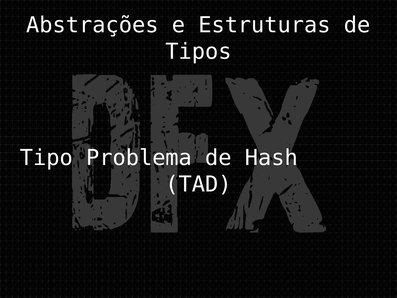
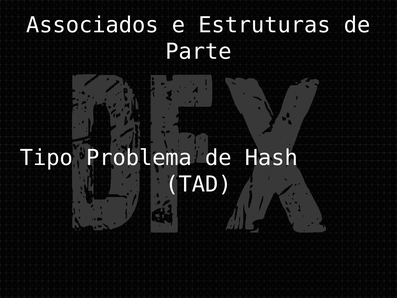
Abstrações: Abstrações -> Associados
Tipos: Tipos -> Parte
